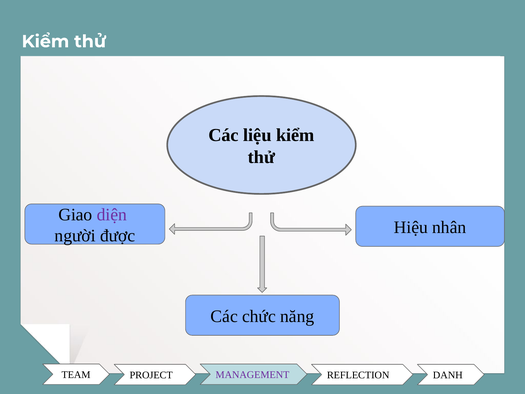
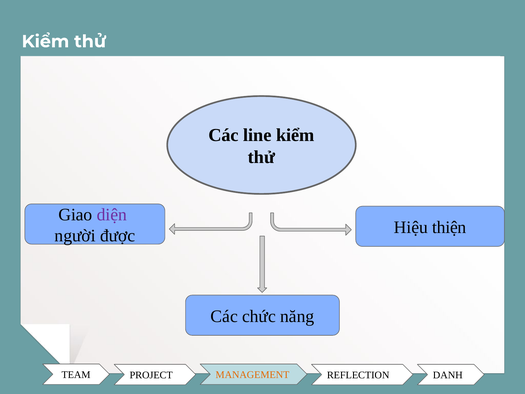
liệu: liệu -> line
nhân: nhân -> thiện
MANAGEMENT colour: purple -> orange
